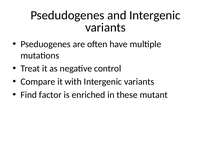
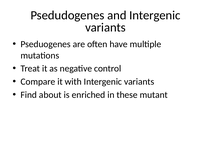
factor: factor -> about
